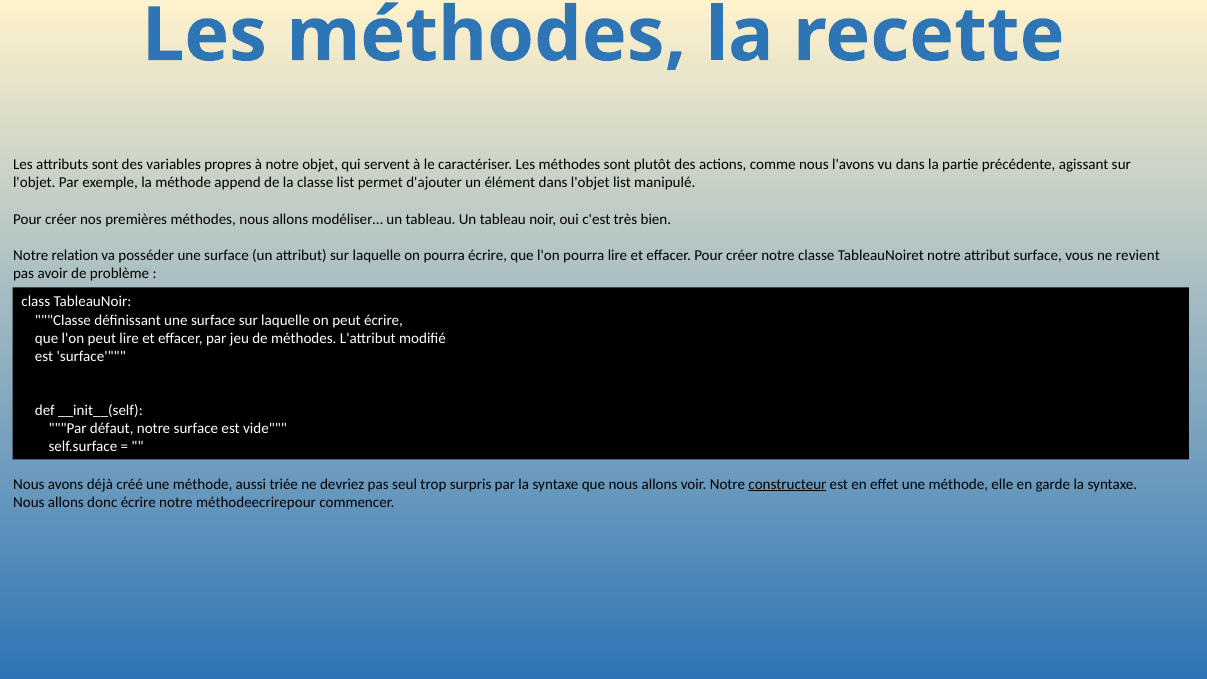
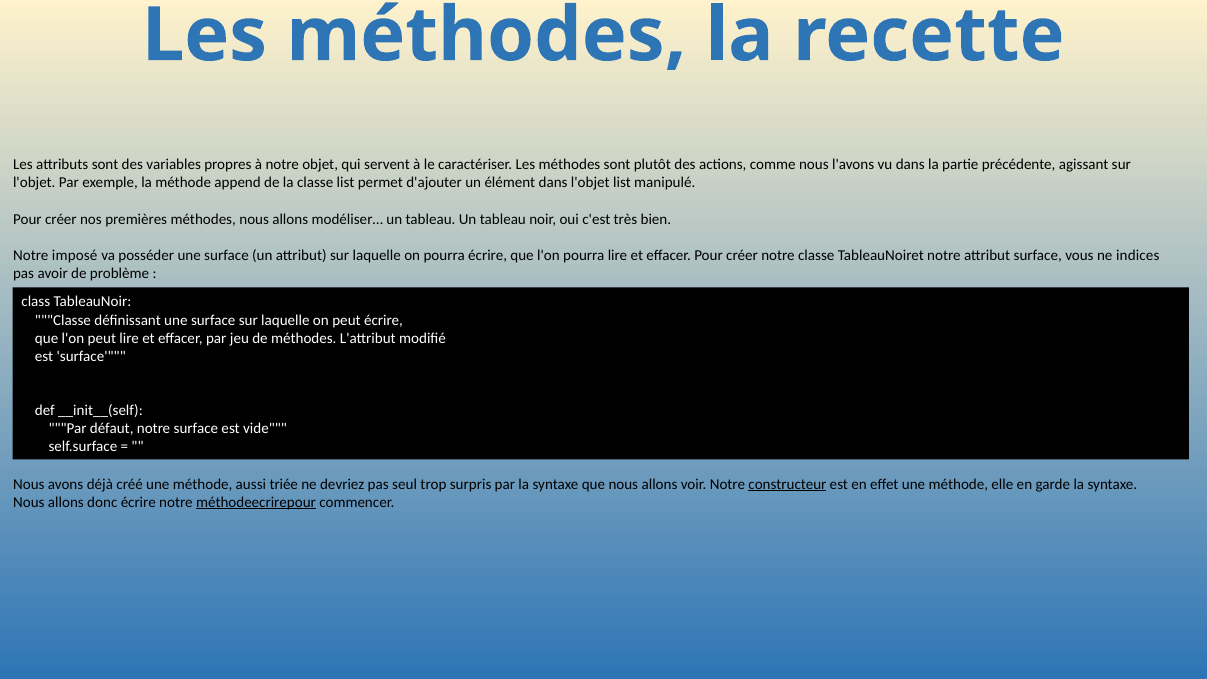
relation: relation -> imposé
revient: revient -> indices
méthodeecrirepour underline: none -> present
